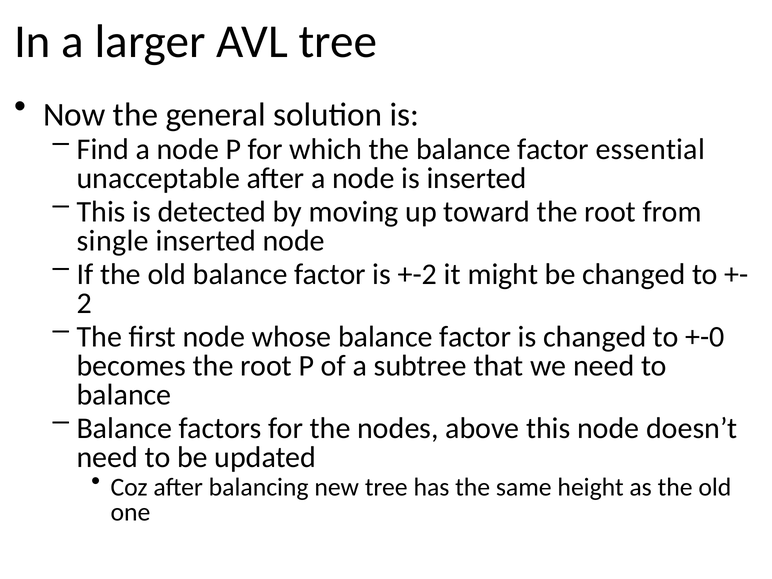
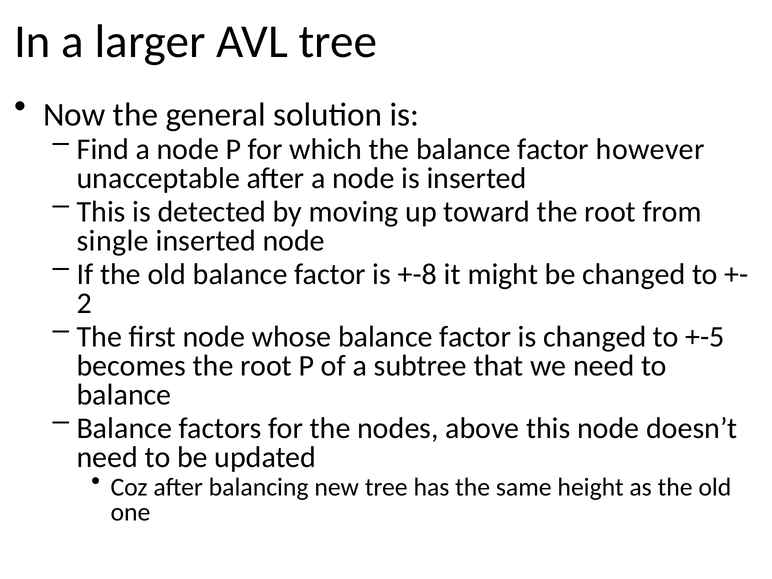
essential: essential -> however
+-2: +-2 -> +-8
+-0: +-0 -> +-5
